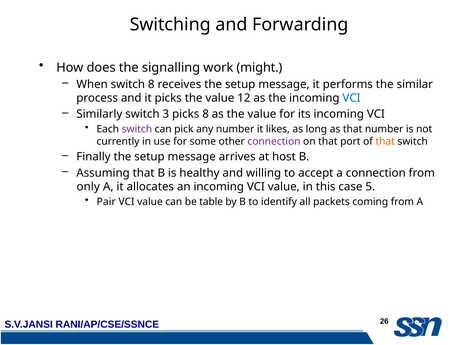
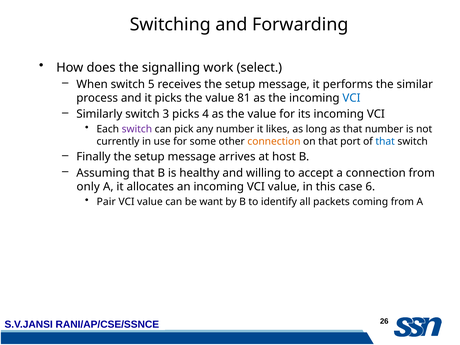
might: might -> select
switch 8: 8 -> 5
12: 12 -> 81
picks 8: 8 -> 4
connection at (274, 141) colour: purple -> orange
that at (385, 141) colour: orange -> blue
5: 5 -> 6
table: table -> want
